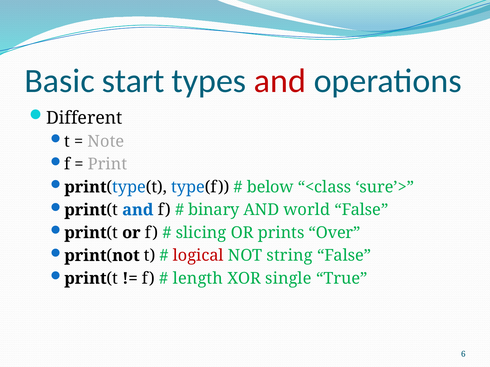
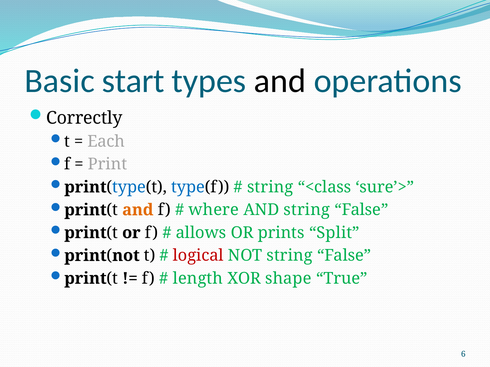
and at (280, 81) colour: red -> black
Different: Different -> Correctly
Note: Note -> Each
below at (270, 187): below -> string
and at (138, 210) colour: blue -> orange
binary: binary -> where
AND world: world -> string
slicing: slicing -> allows
Over: Over -> Split
single: single -> shape
